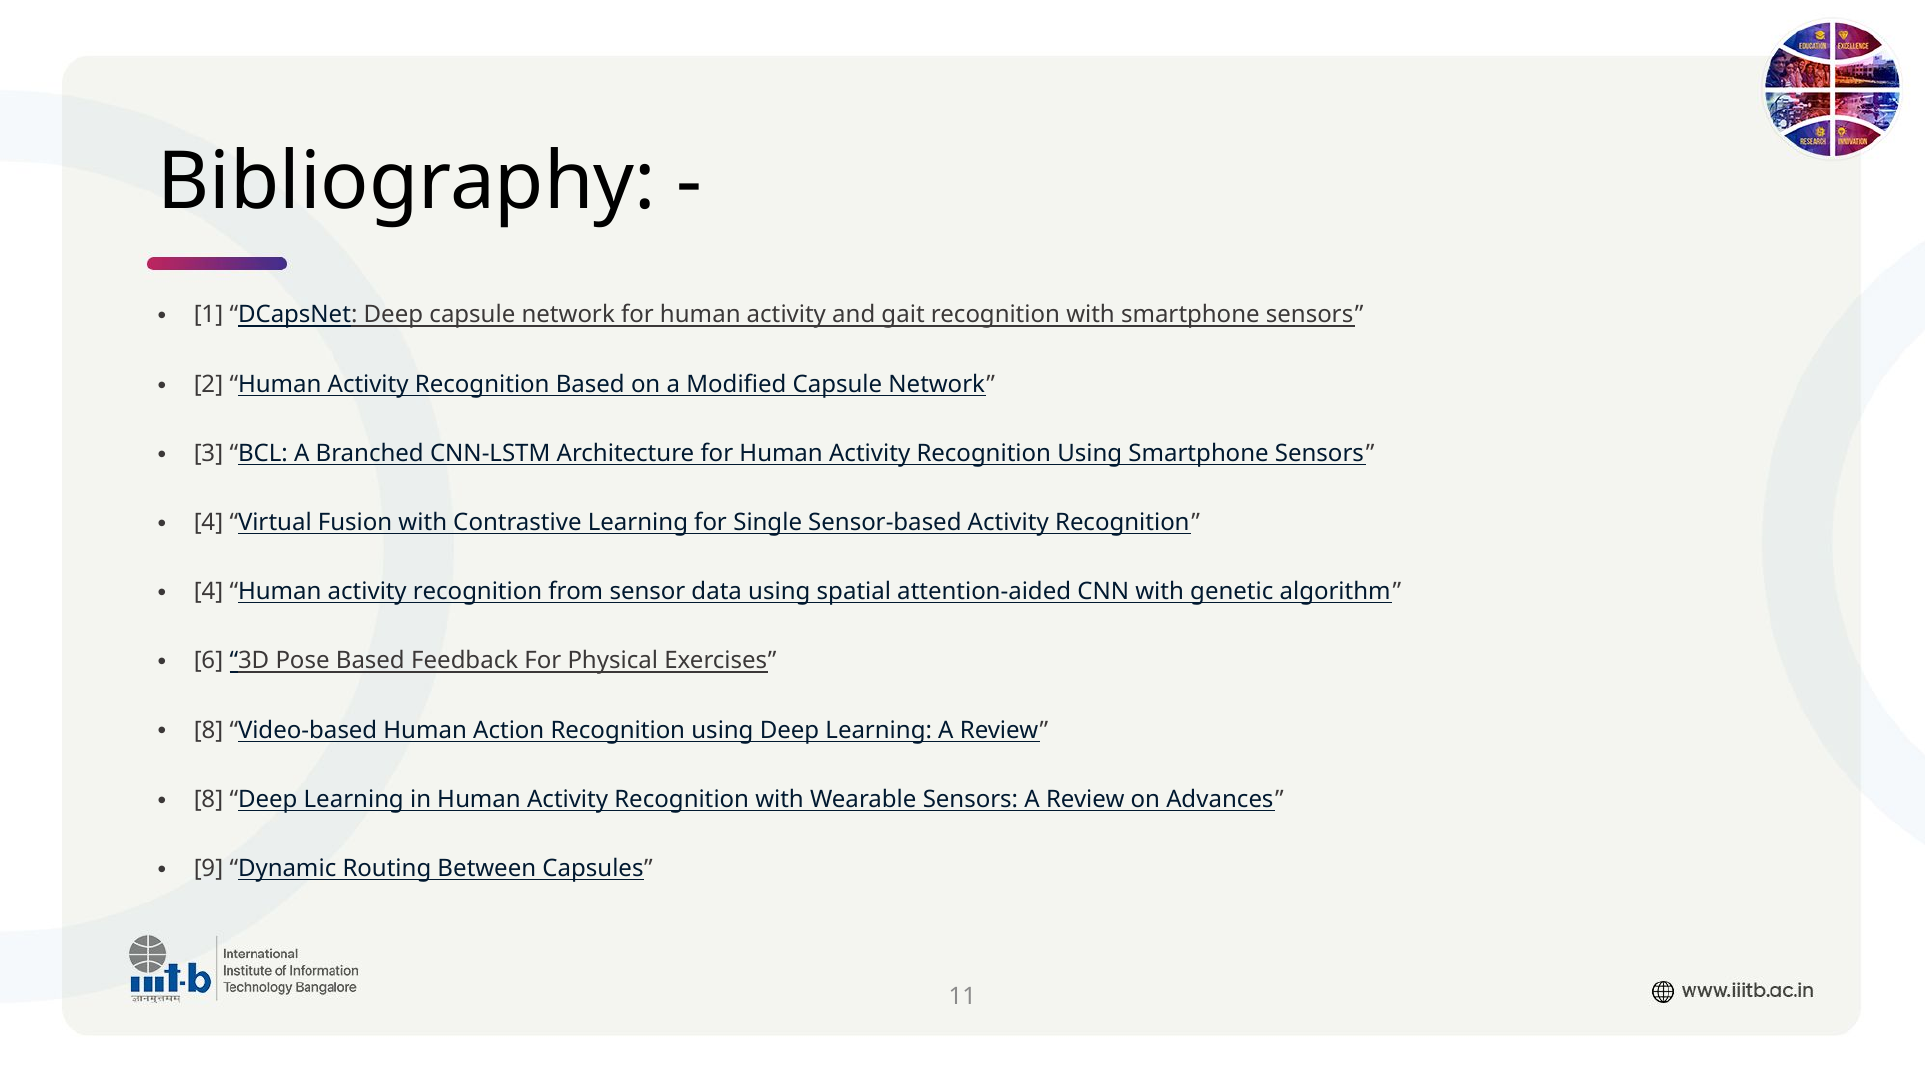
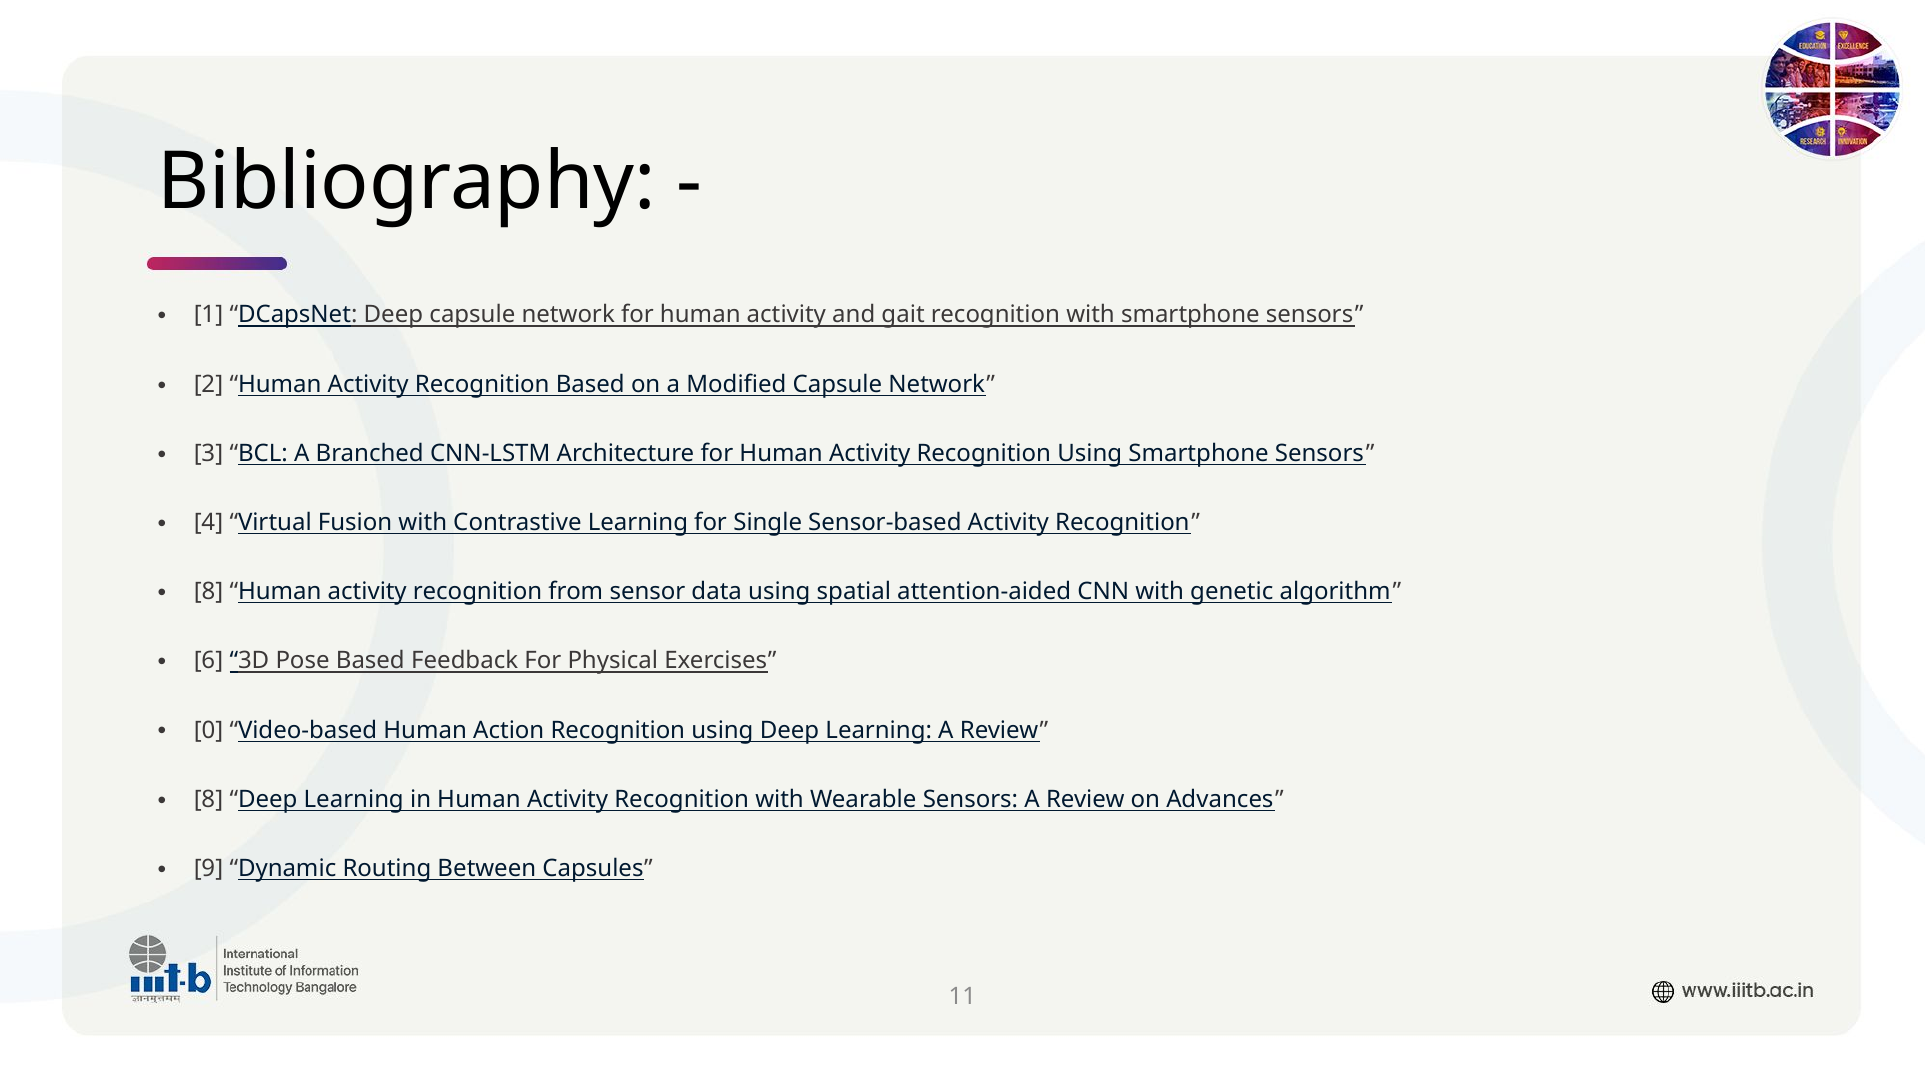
4 at (209, 592): 4 -> 8
8 at (209, 730): 8 -> 0
